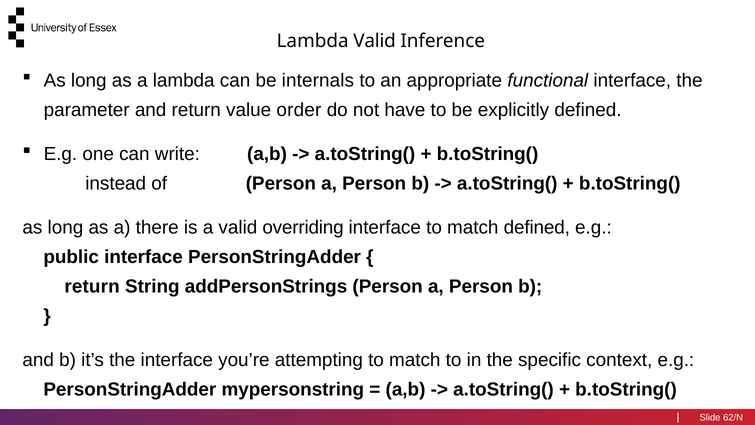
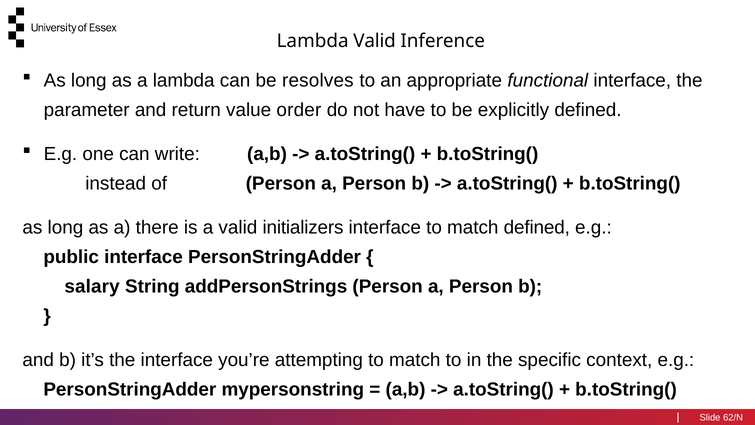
internals: internals -> resolves
overriding: overriding -> initializers
return at (92, 286): return -> salary
